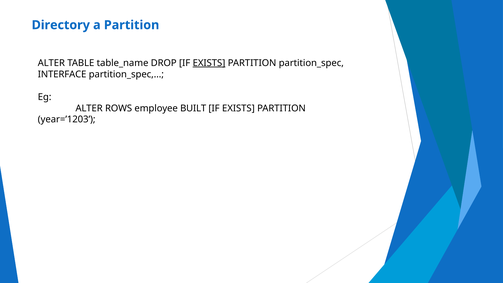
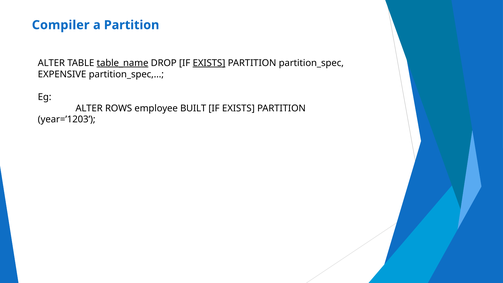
Directory: Directory -> Compiler
table_name underline: none -> present
INTERFACE: INTERFACE -> EXPENSIVE
